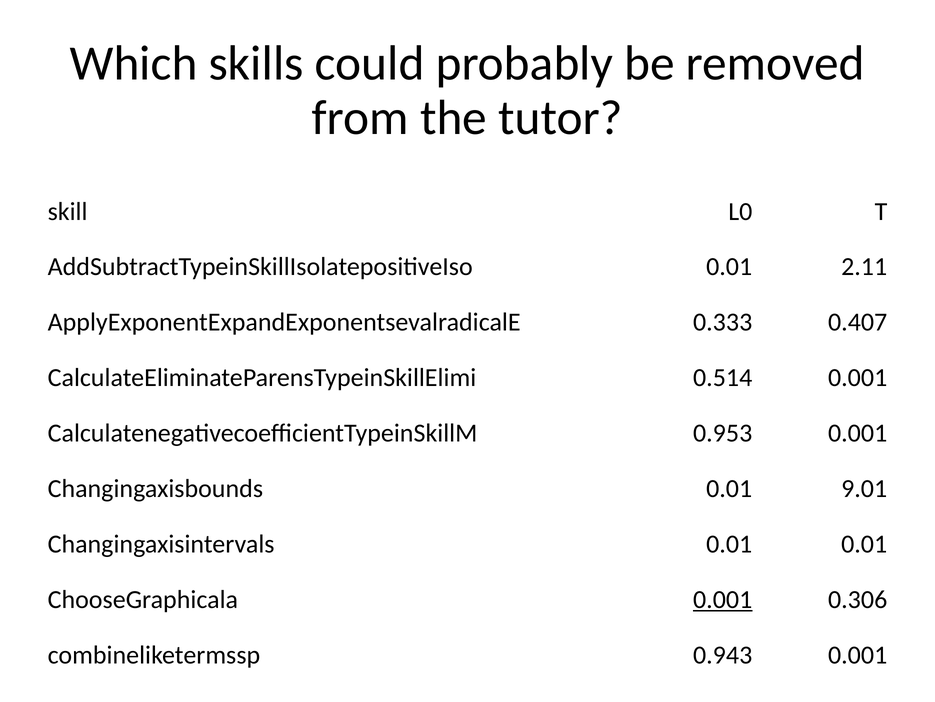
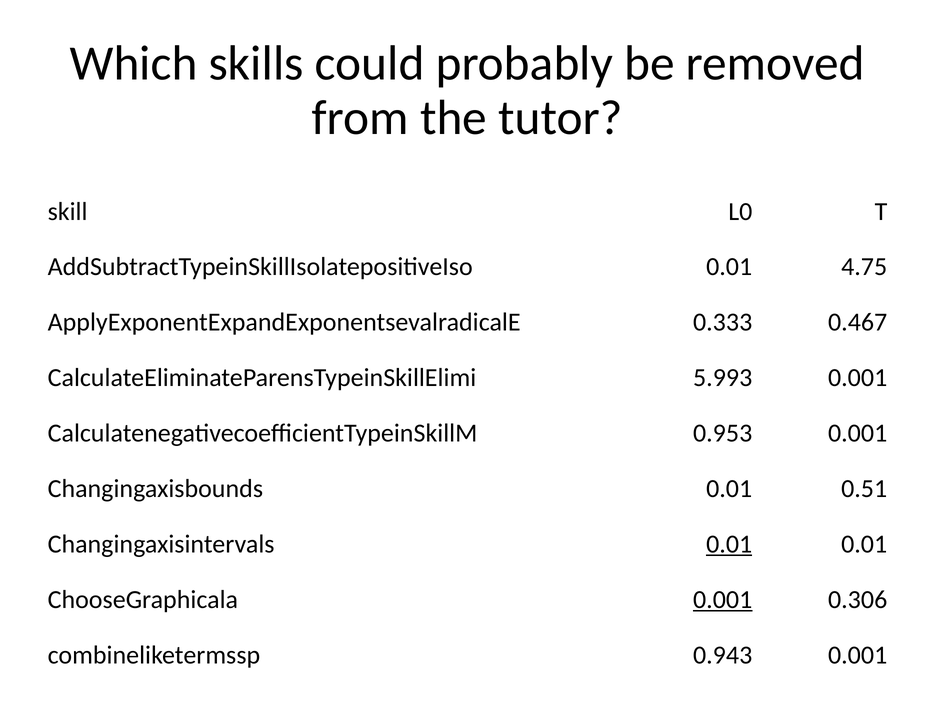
2.11: 2.11 -> 4.75
0.407: 0.407 -> 0.467
0.514: 0.514 -> 5.993
9.01: 9.01 -> 0.51
0.01 at (729, 544) underline: none -> present
